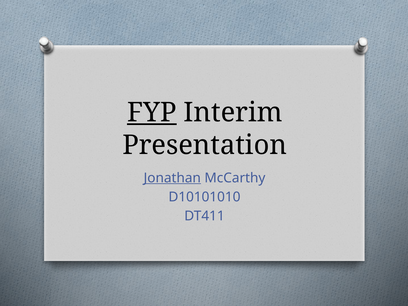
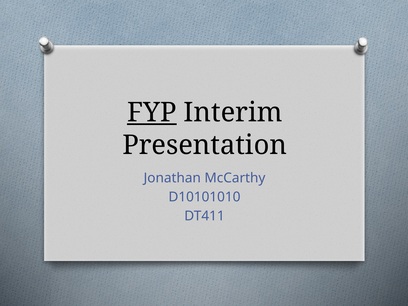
Jonathan underline: present -> none
